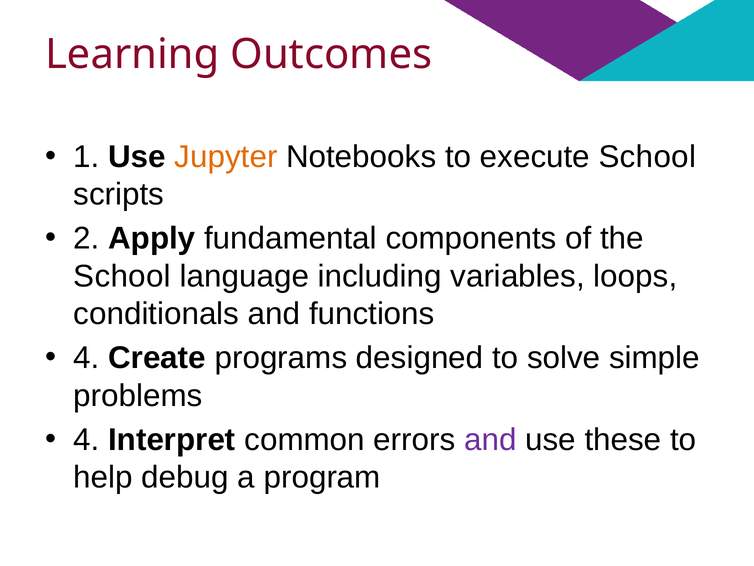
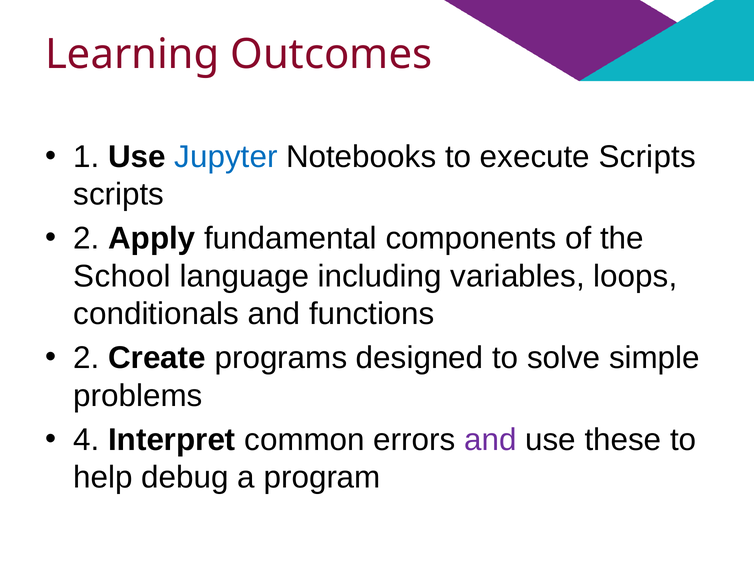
Jupyter colour: orange -> blue
execute School: School -> Scripts
4 at (86, 358): 4 -> 2
